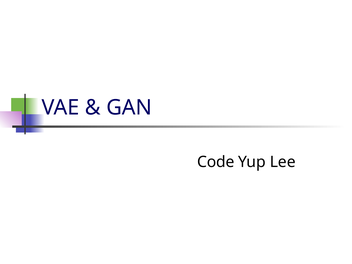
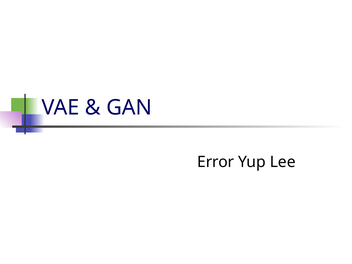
Code: Code -> Error
